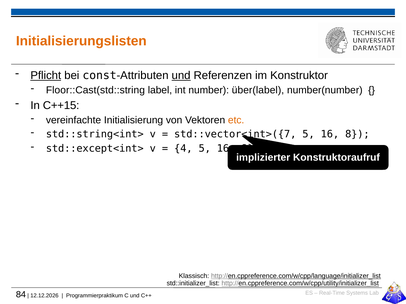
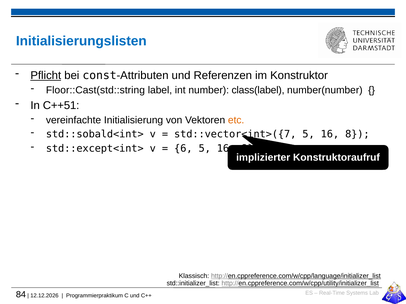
Initialisierungslisten colour: orange -> blue
und at (181, 75) underline: present -> none
über(label: über(label -> class(label
C++15: C++15 -> C++51
std::string<int>: std::string<int> -> std::sobald<int>
4: 4 -> 6
